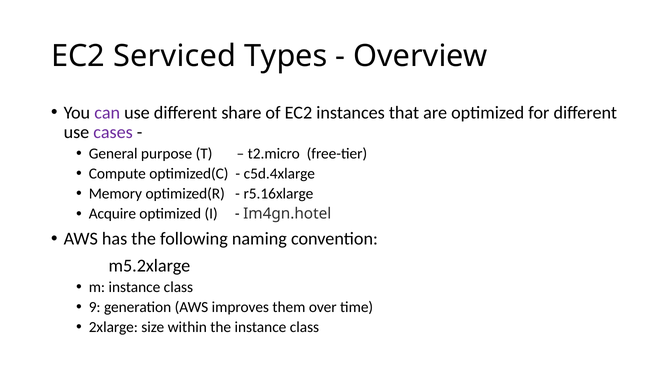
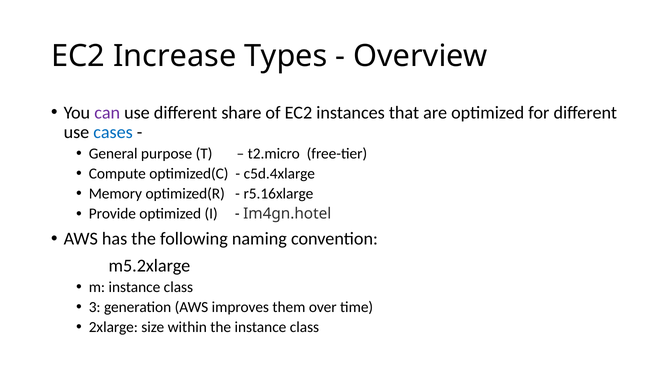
Serviced: Serviced -> Increase
cases colour: purple -> blue
Acquire: Acquire -> Provide
9: 9 -> 3
